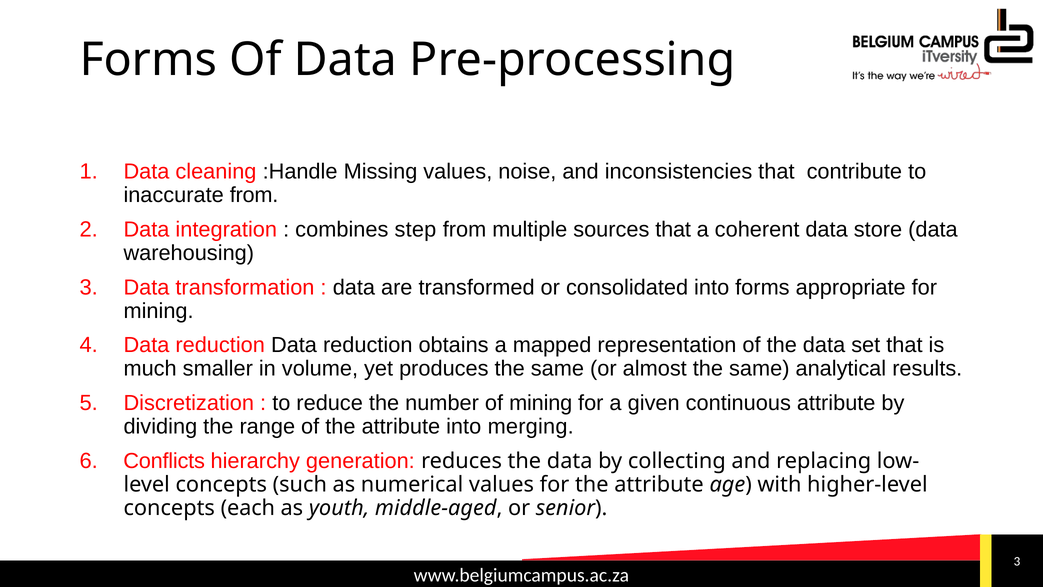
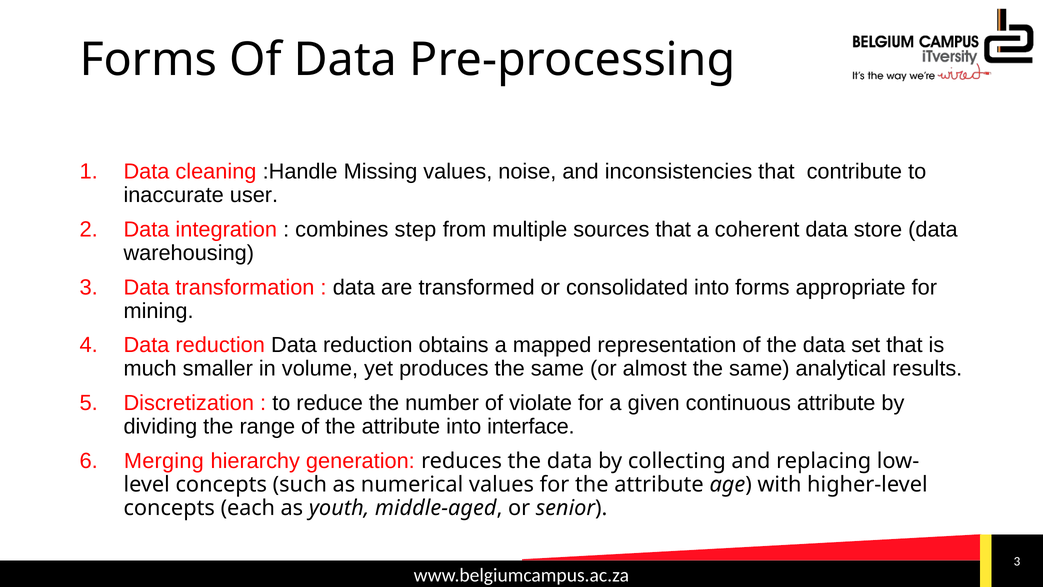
inaccurate from: from -> user
of mining: mining -> violate
merging: merging -> interface
Conflicts: Conflicts -> Merging
